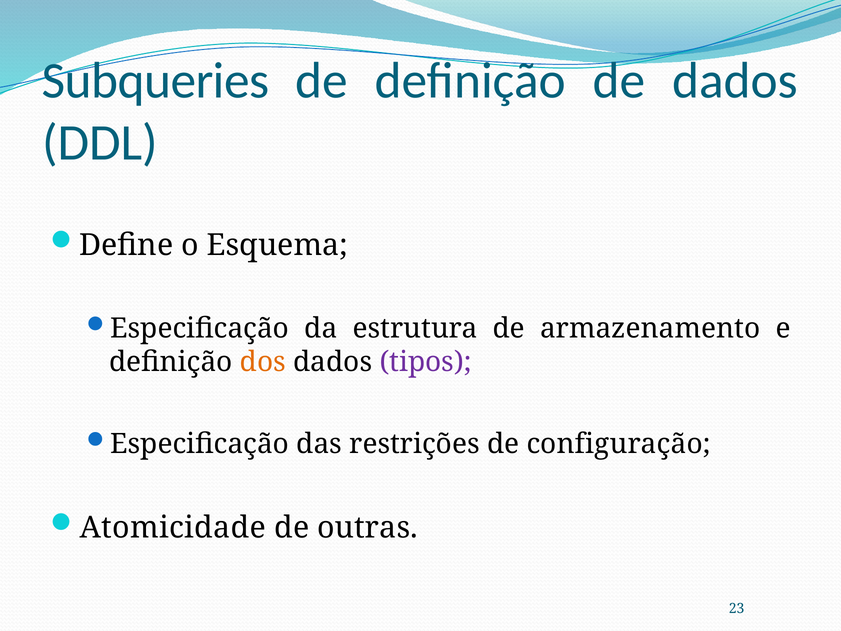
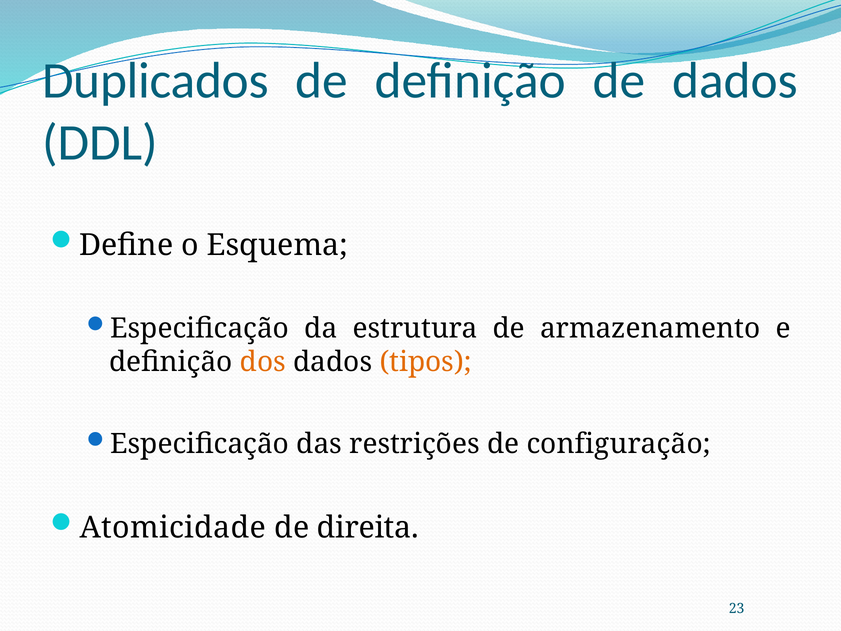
Subqueries: Subqueries -> Duplicados
tipos colour: purple -> orange
outras: outras -> direita
